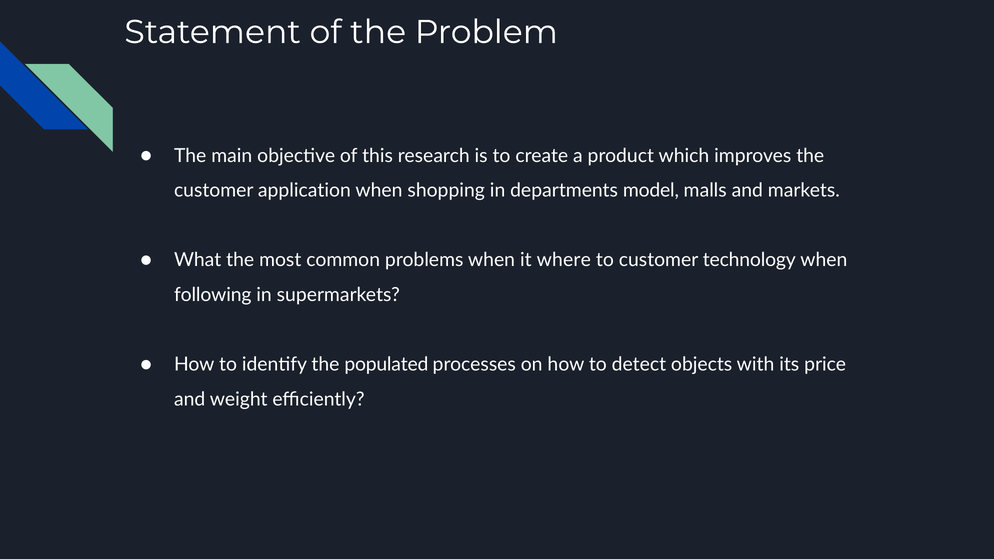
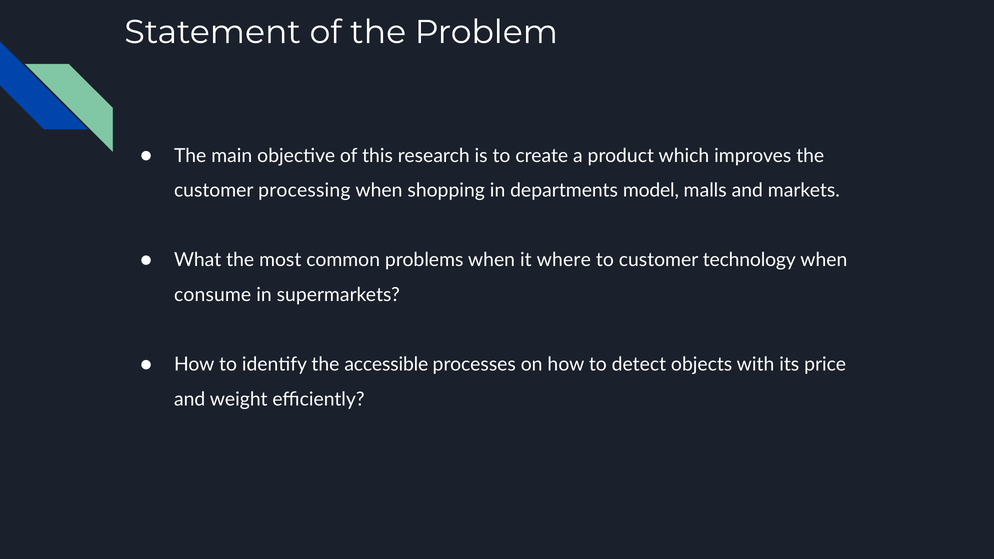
application: application -> processing
following: following -> consume
populated: populated -> accessible
